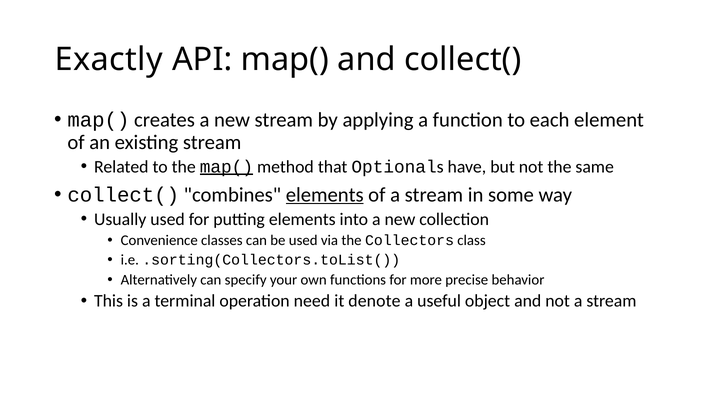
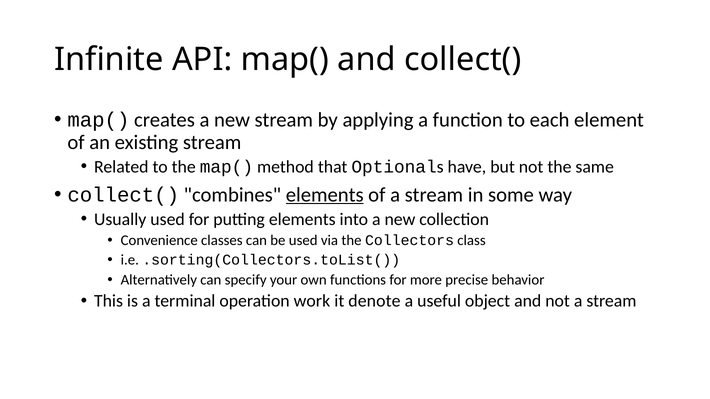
Exactly: Exactly -> Infinite
map( at (226, 167) underline: present -> none
need: need -> work
